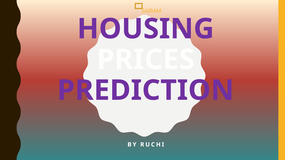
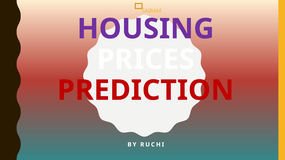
PREDICTION colour: purple -> red
